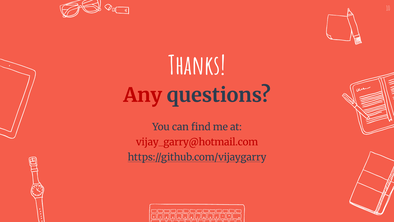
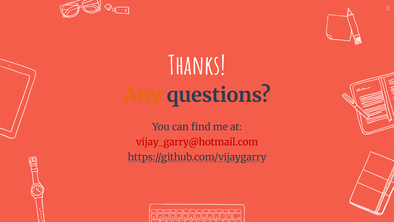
Any colour: red -> orange
